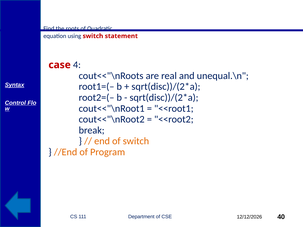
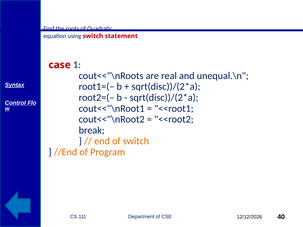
4: 4 -> 1
